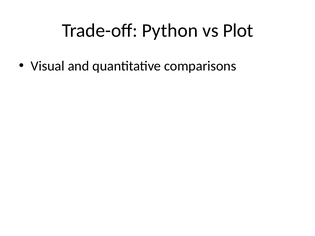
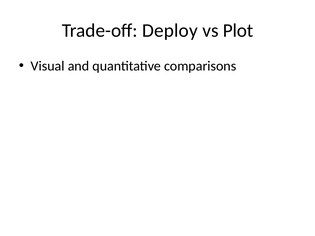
Python: Python -> Deploy
